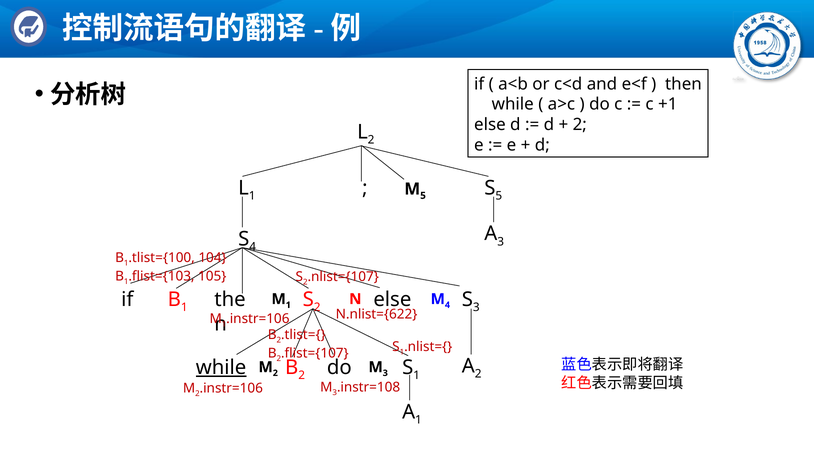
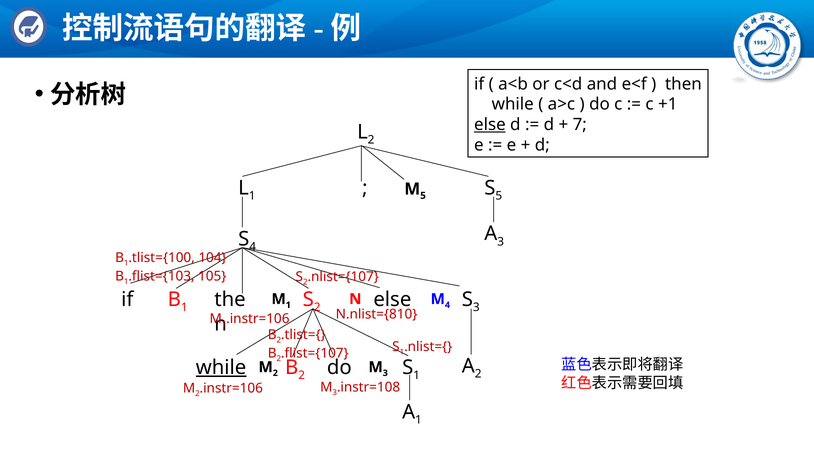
else at (490, 125) underline: none -> present
2 at (580, 125): 2 -> 7
N.nlist={622: N.nlist={622 -> N.nlist={810
